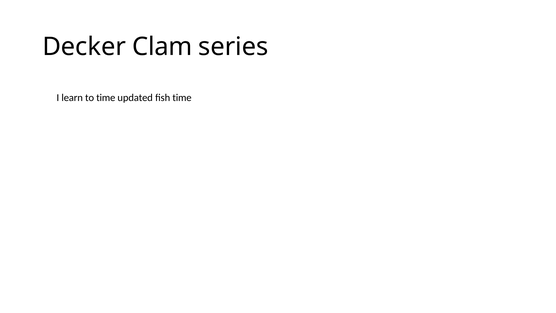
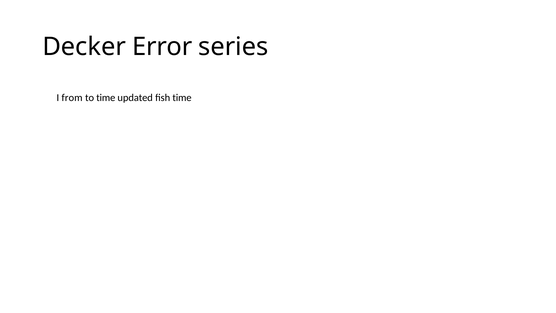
Clam: Clam -> Error
learn: learn -> from
